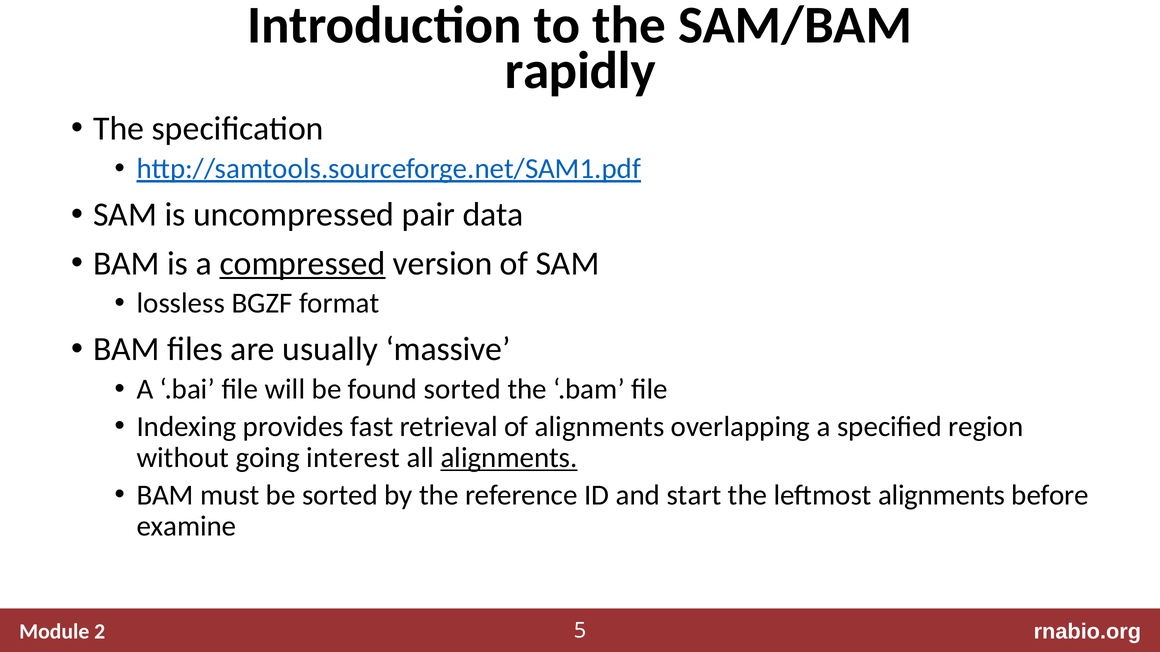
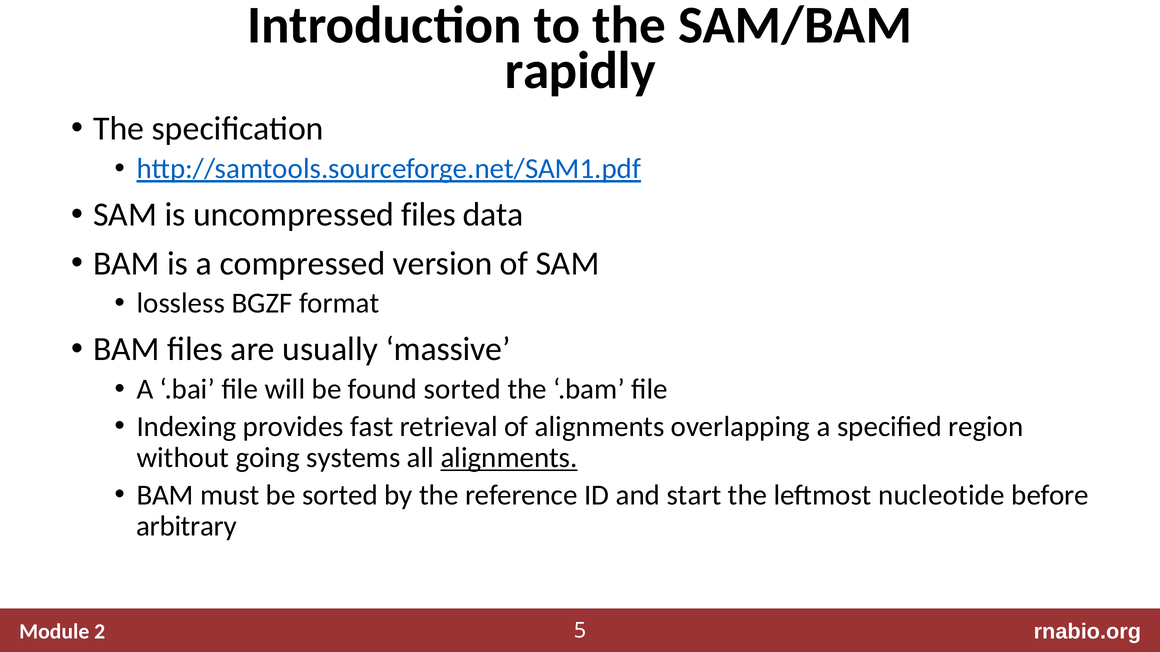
uncompressed pair: pair -> files
compressed underline: present -> none
interest: interest -> systems
leftmost alignments: alignments -> nucleotide
examine: examine -> arbitrary
